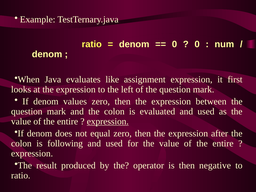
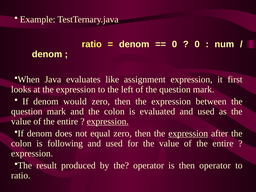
values: values -> would
expression at (188, 133) underline: none -> present
then negative: negative -> operator
